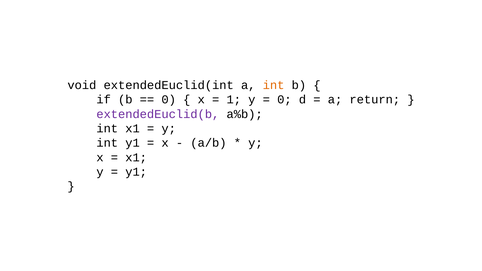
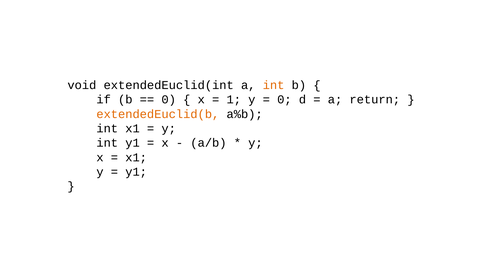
extendedEuclid(b colour: purple -> orange
